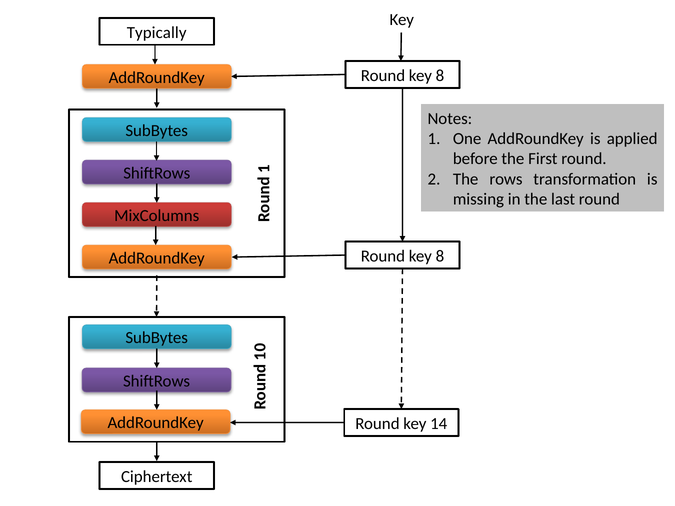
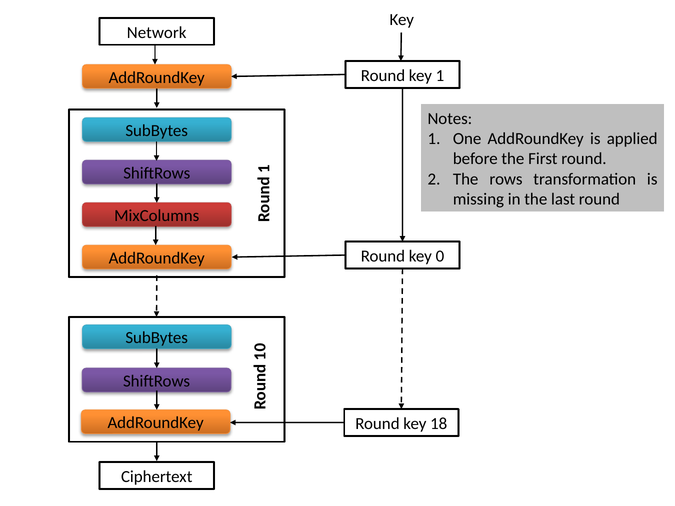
Typically: Typically -> Network
8 at (440, 76): 8 -> 1
8 at (440, 256): 8 -> 0
14: 14 -> 18
